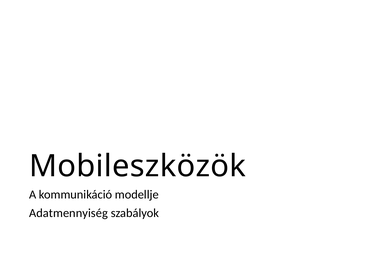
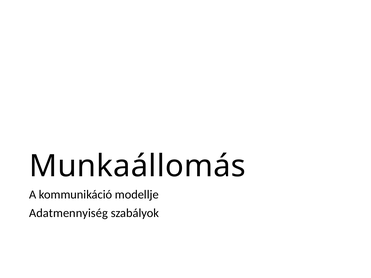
Mobileszközök: Mobileszközök -> Munkaállomás
